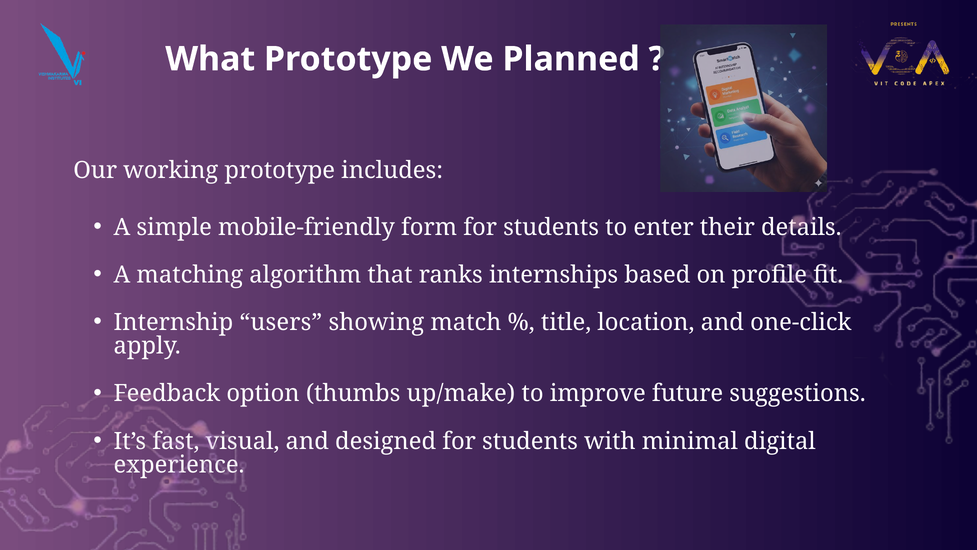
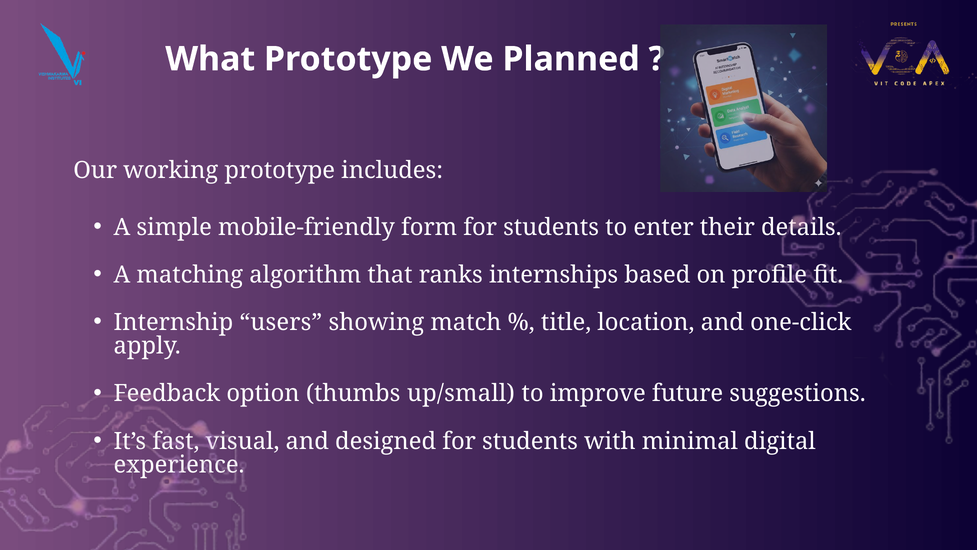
up/make: up/make -> up/small
